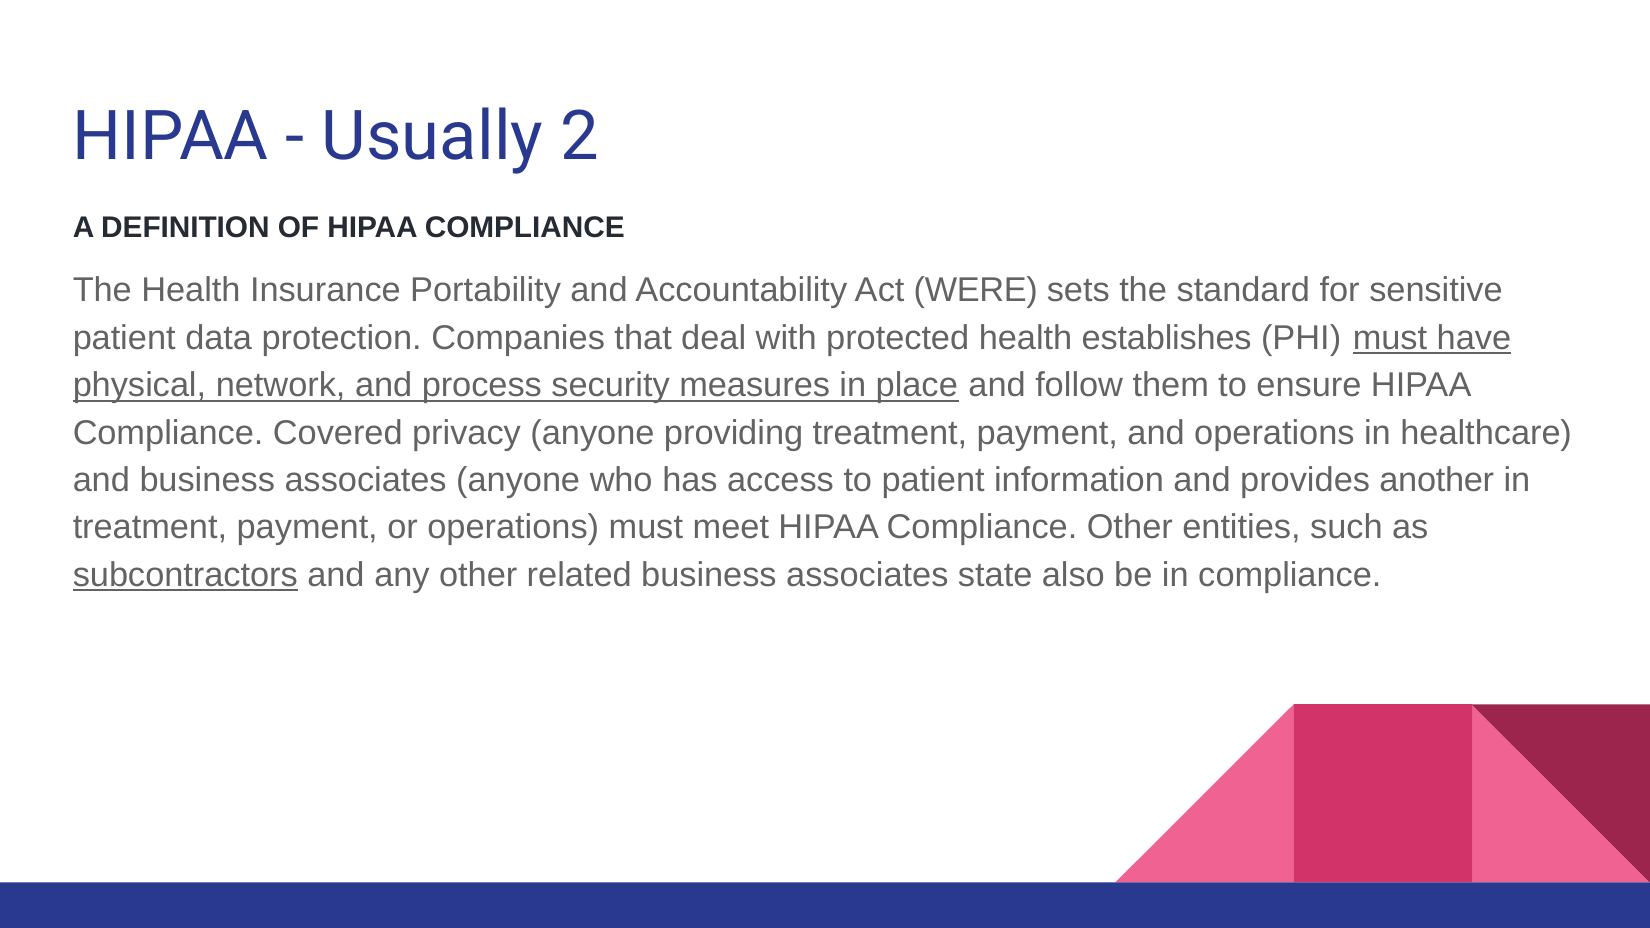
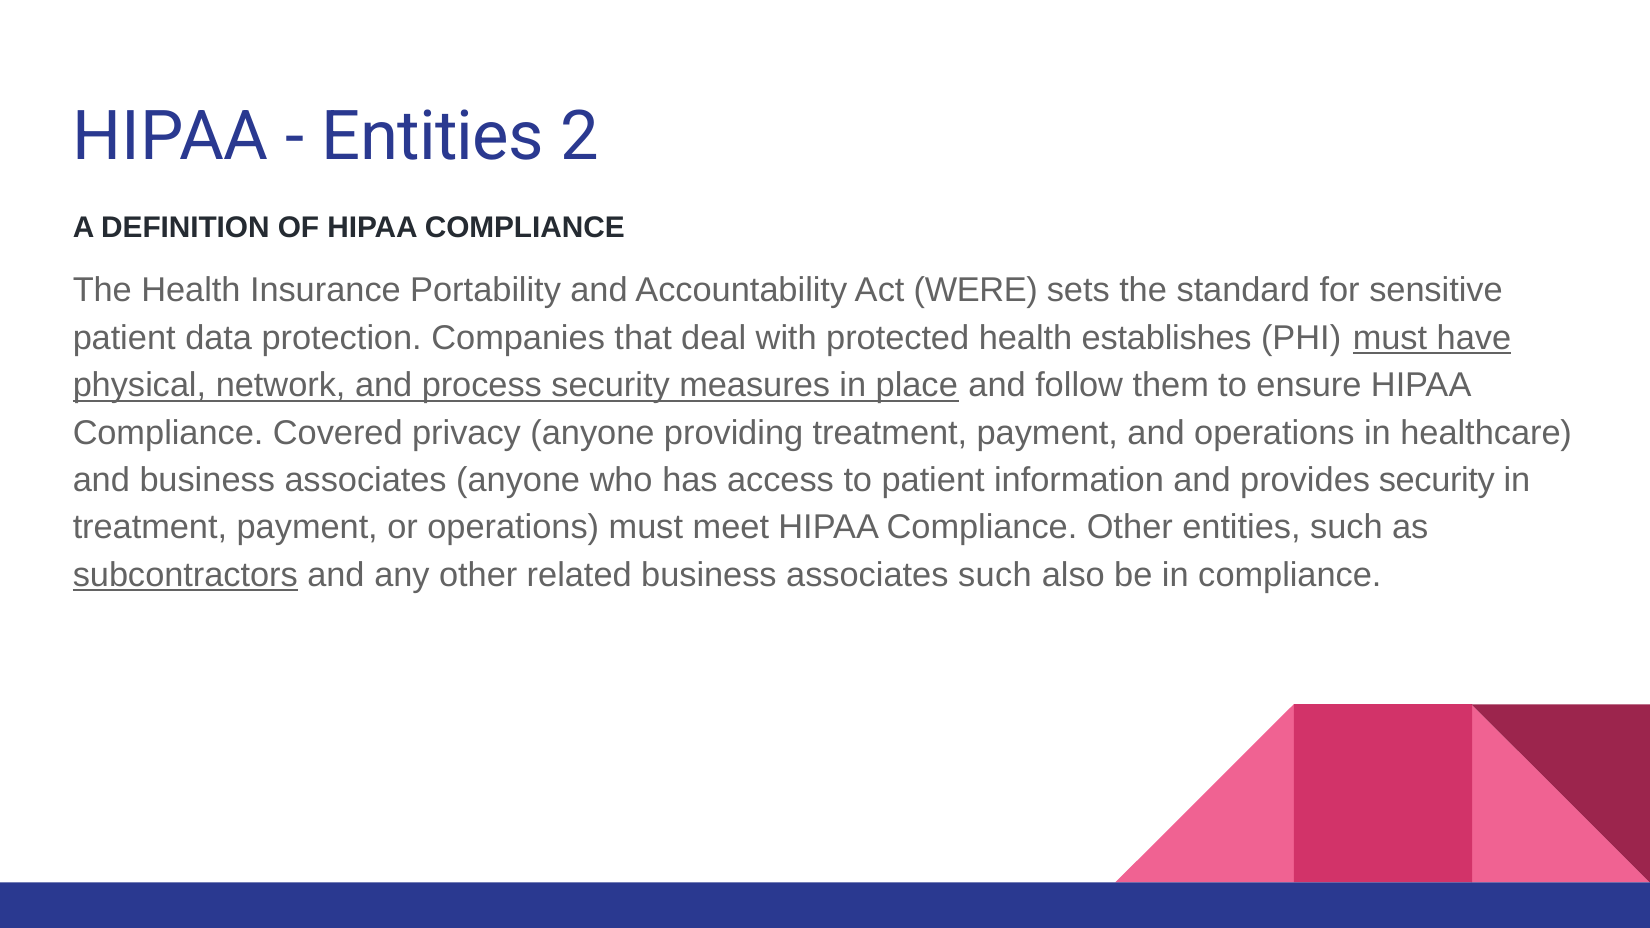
Usually at (433, 137): Usually -> Entities
provides another: another -> security
associates state: state -> such
